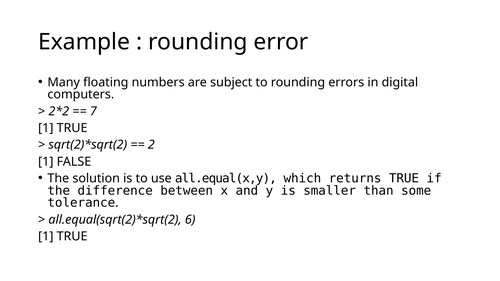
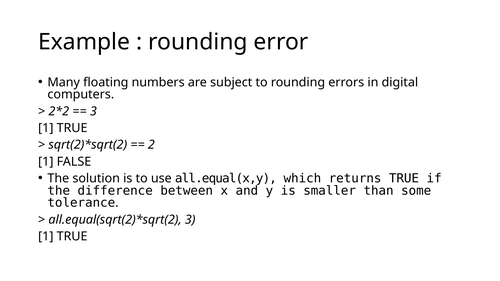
7 at (93, 111): 7 -> 3
6 at (190, 220): 6 -> 3
